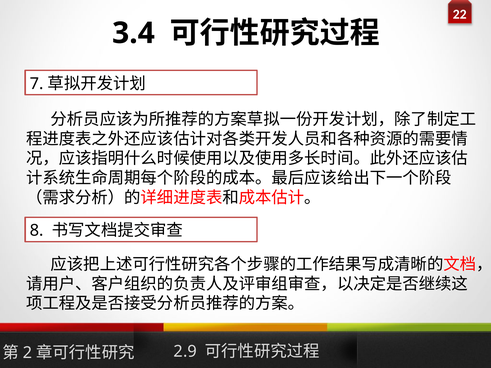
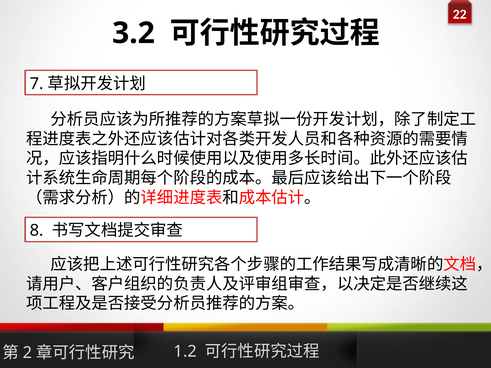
3.4: 3.4 -> 3.2
2.9: 2.9 -> 1.2
